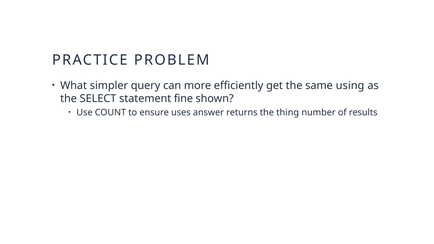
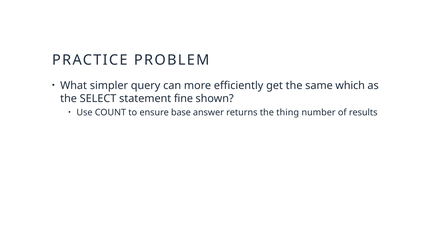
using: using -> which
uses: uses -> base
